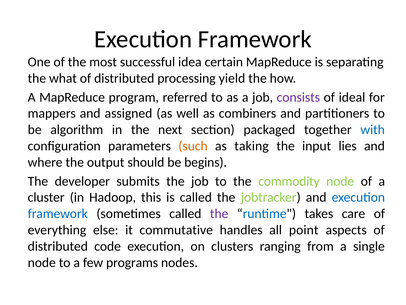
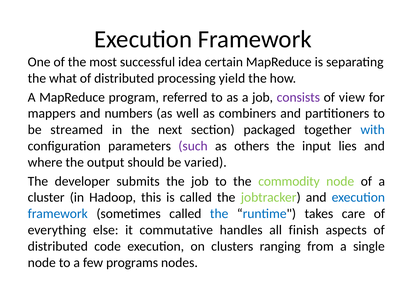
ideal: ideal -> view
assigned: assigned -> numbers
algorithm: algorithm -> streamed
such colour: orange -> purple
taking: taking -> others
begins: begins -> varied
the at (219, 213) colour: purple -> blue
point: point -> finish
